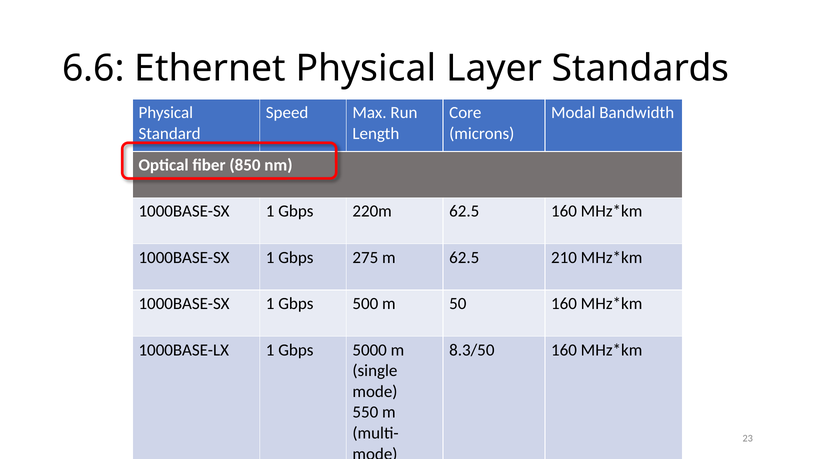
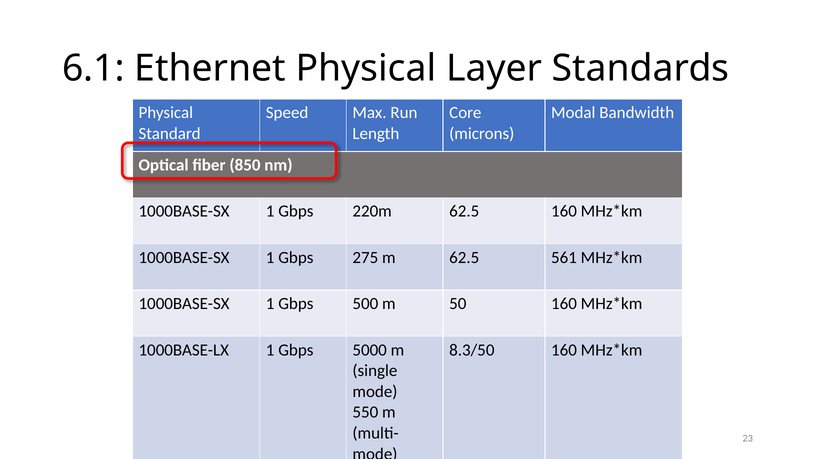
6.6: 6.6 -> 6.1
210: 210 -> 561
